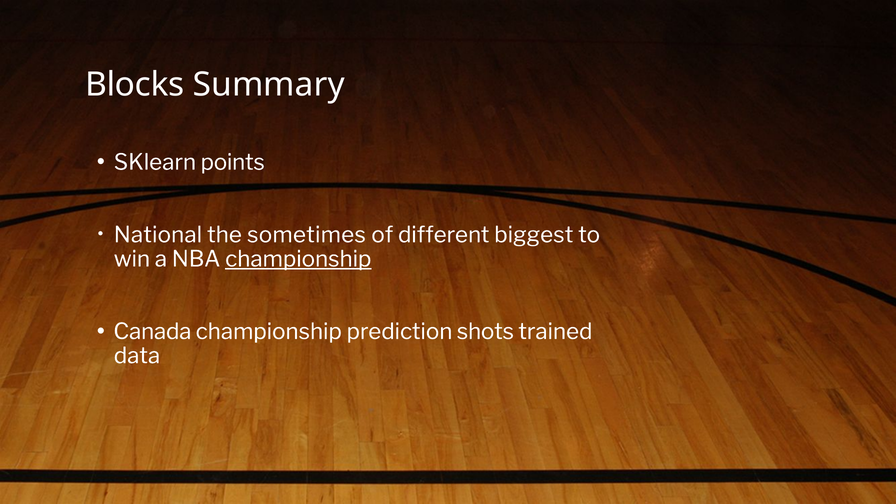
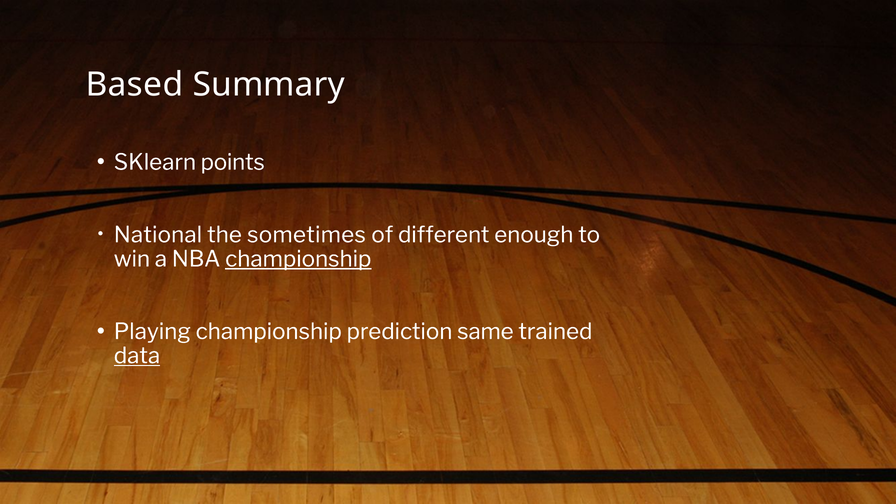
Blocks: Blocks -> Based
biggest: biggest -> enough
Canada: Canada -> Playing
shots: shots -> same
data underline: none -> present
